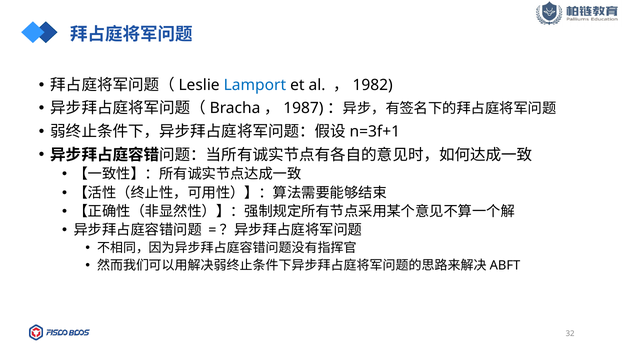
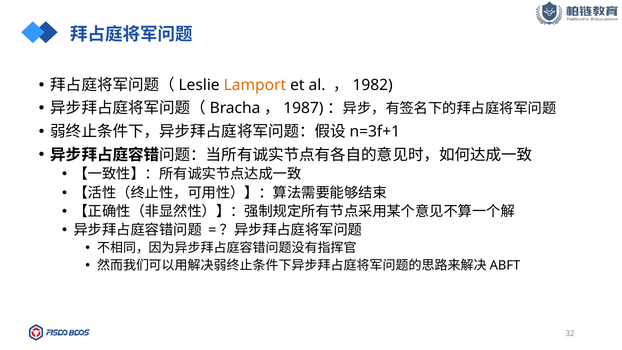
Lamport colour: blue -> orange
